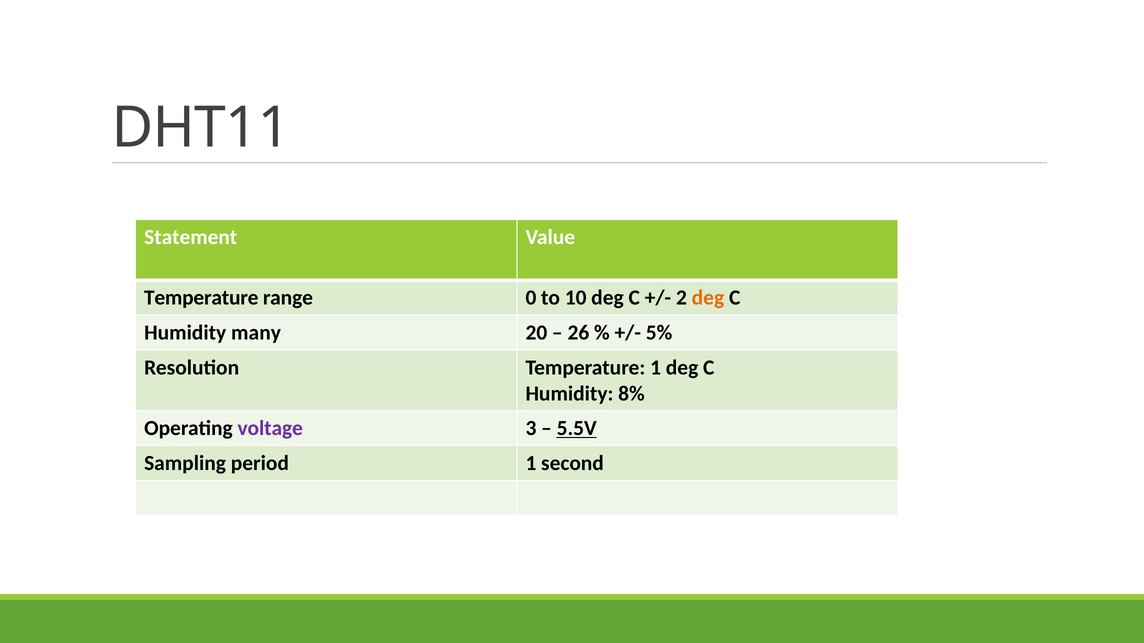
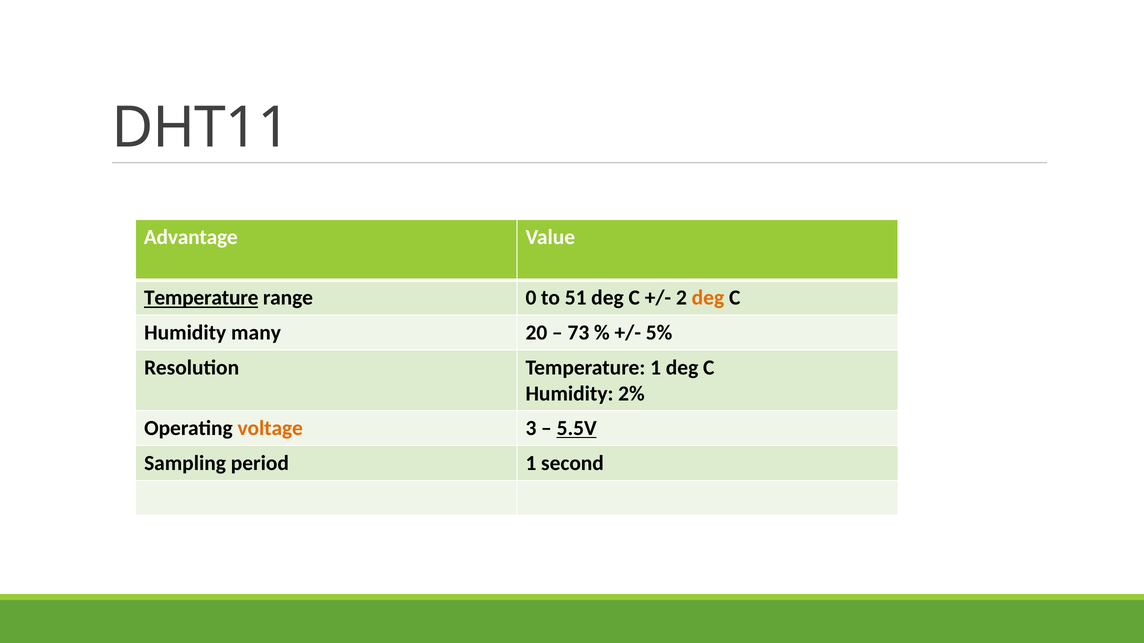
Statement: Statement -> Advantage
Temperature at (201, 298) underline: none -> present
10: 10 -> 51
26: 26 -> 73
8%: 8% -> 2%
voltage colour: purple -> orange
